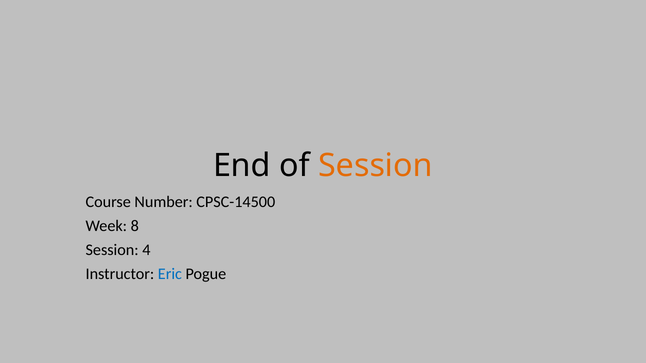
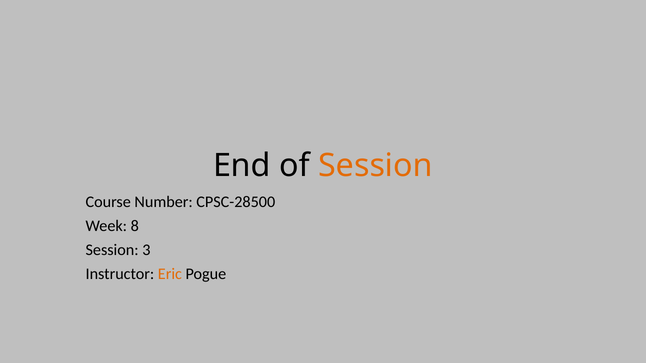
CPSC-14500: CPSC-14500 -> CPSC-28500
4: 4 -> 3
Eric colour: blue -> orange
